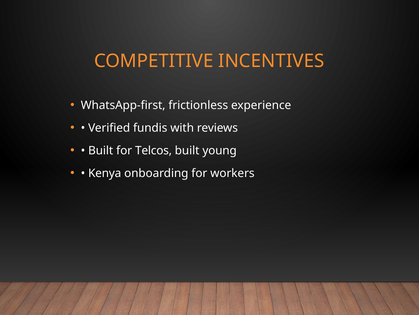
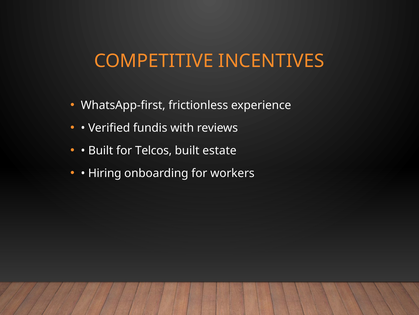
young: young -> estate
Kenya: Kenya -> Hiring
